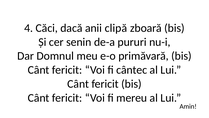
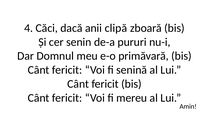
cântec: cântec -> senină
